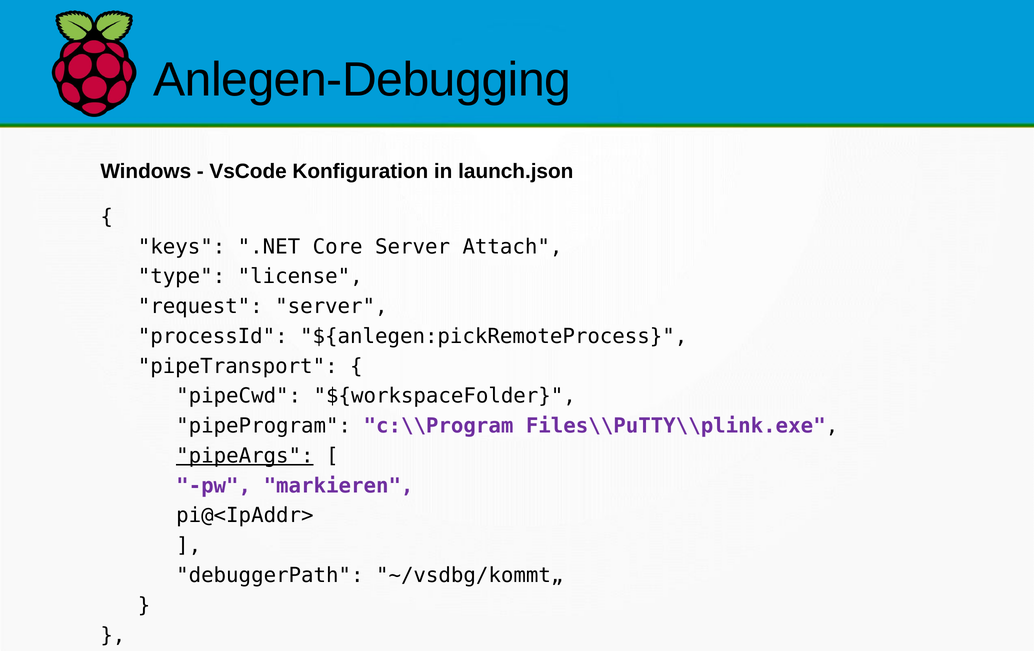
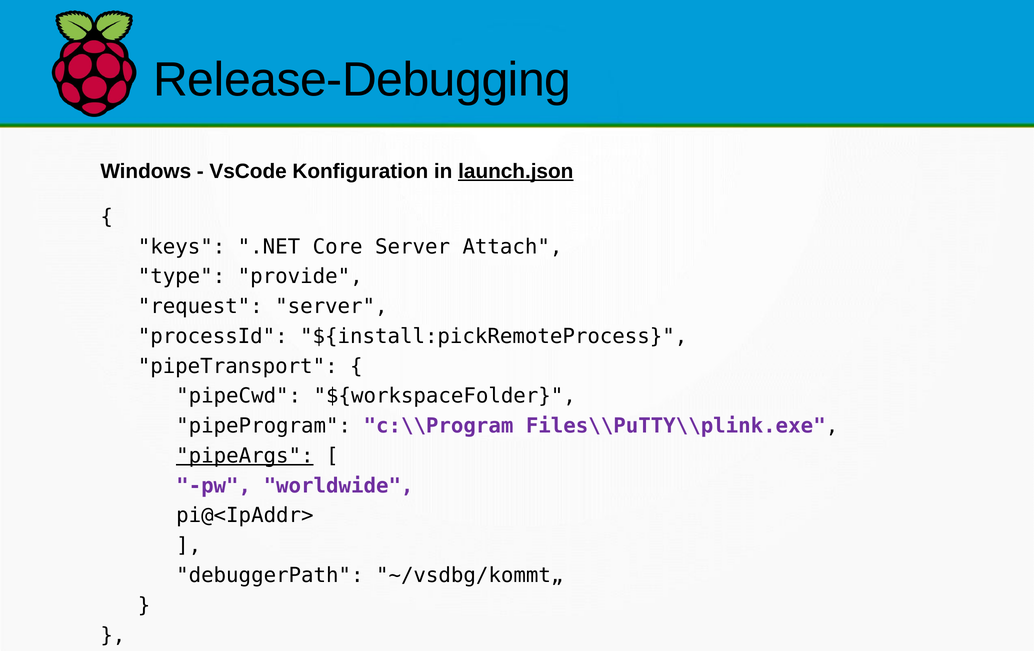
Anlegen-Debugging: Anlegen-Debugging -> Release-Debugging
launch.json underline: none -> present
license: license -> provide
${anlegen:pickRemoteProcess: ${anlegen:pickRemoteProcess -> ${install:pickRemoteProcess
markieren: markieren -> worldwide
